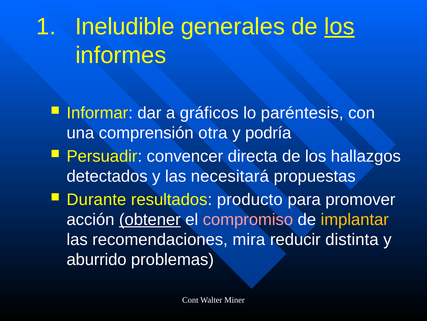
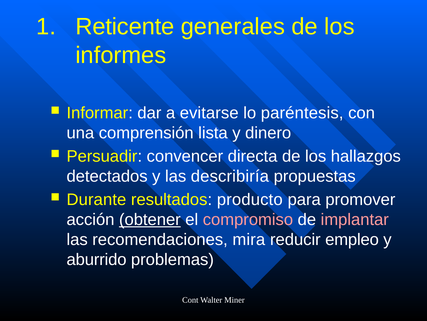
Ineludible: Ineludible -> Reticente
los at (339, 27) underline: present -> none
gráficos: gráficos -> evitarse
otra: otra -> lista
podría: podría -> dinero
necesitará: necesitará -> describiría
implantar colour: yellow -> pink
distinta: distinta -> empleo
